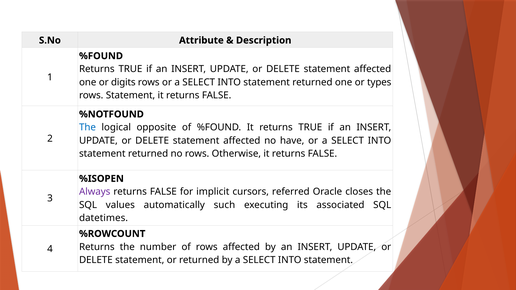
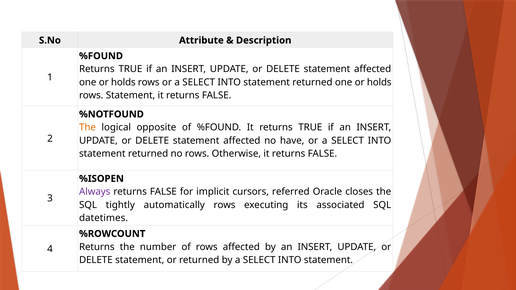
digits at (123, 82): digits -> holds
returned one or types: types -> holds
The at (87, 128) colour: blue -> orange
values: values -> tightly
automatically such: such -> rows
